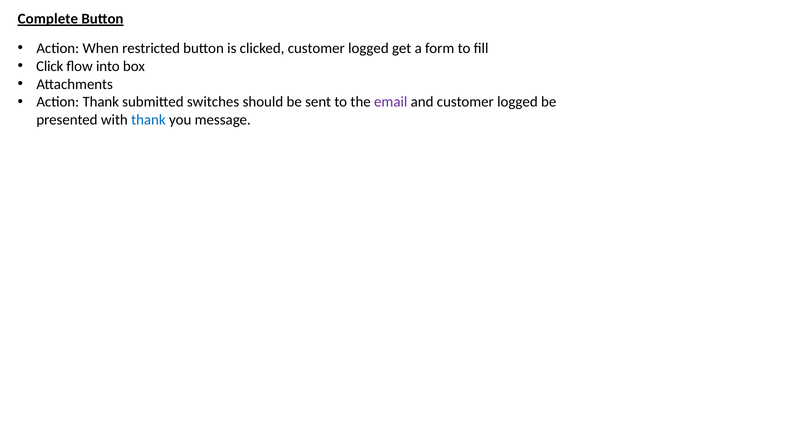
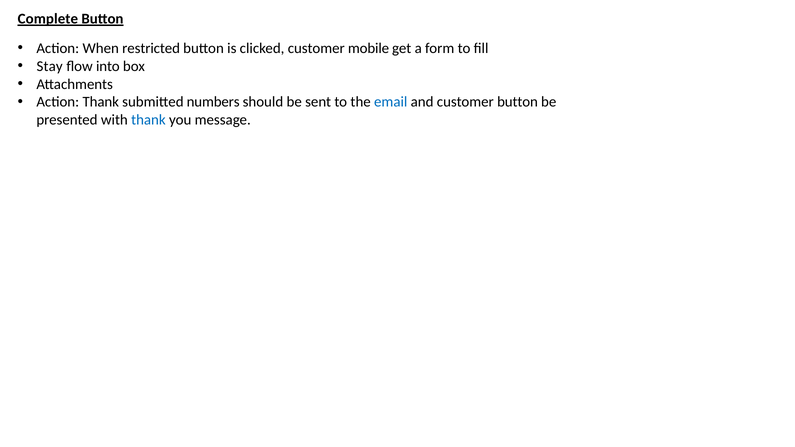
clicked customer logged: logged -> mobile
Click: Click -> Stay
switches: switches -> numbers
email colour: purple -> blue
and customer logged: logged -> button
